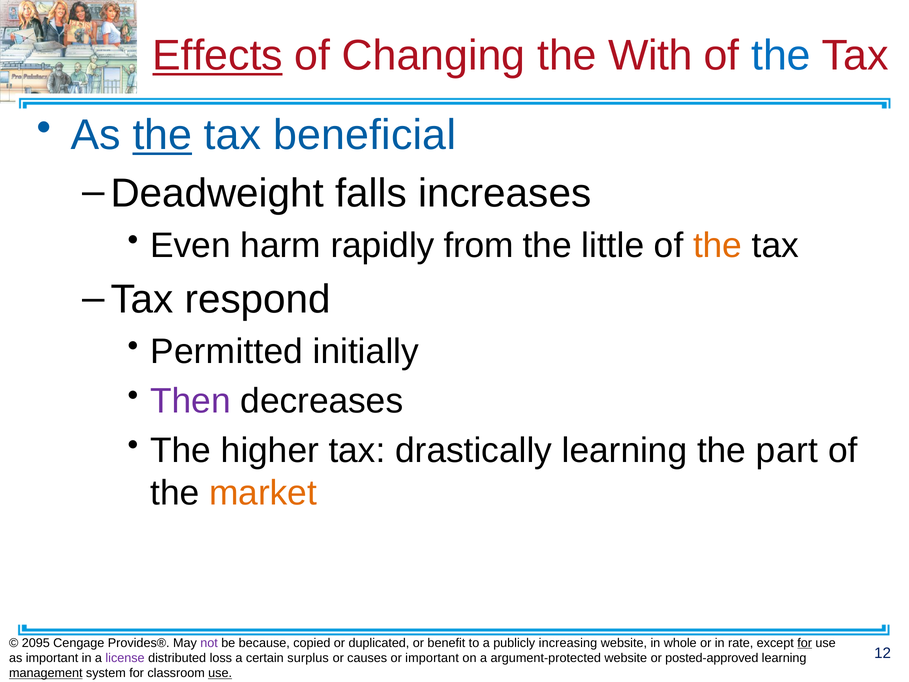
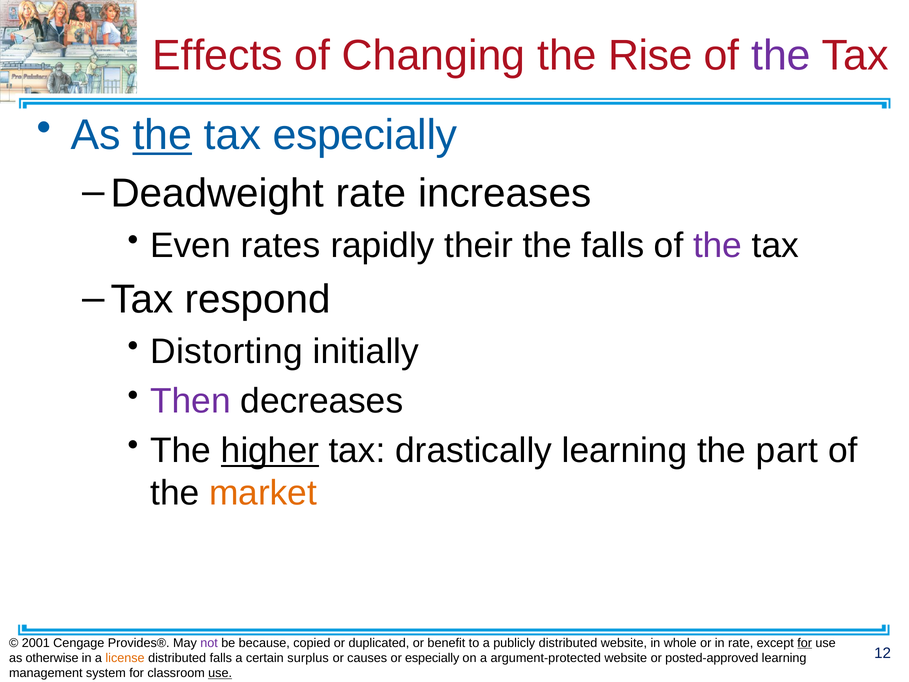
Effects underline: present -> none
With: With -> Rise
the at (781, 56) colour: blue -> purple
tax beneficial: beneficial -> especially
Deadweight falls: falls -> rate
harm: harm -> rates
from: from -> their
the little: little -> falls
the at (718, 245) colour: orange -> purple
Permitted: Permitted -> Distorting
higher underline: none -> present
2095: 2095 -> 2001
publicly increasing: increasing -> distributed
as important: important -> otherwise
license colour: purple -> orange
distributed loss: loss -> falls
or important: important -> especially
management underline: present -> none
